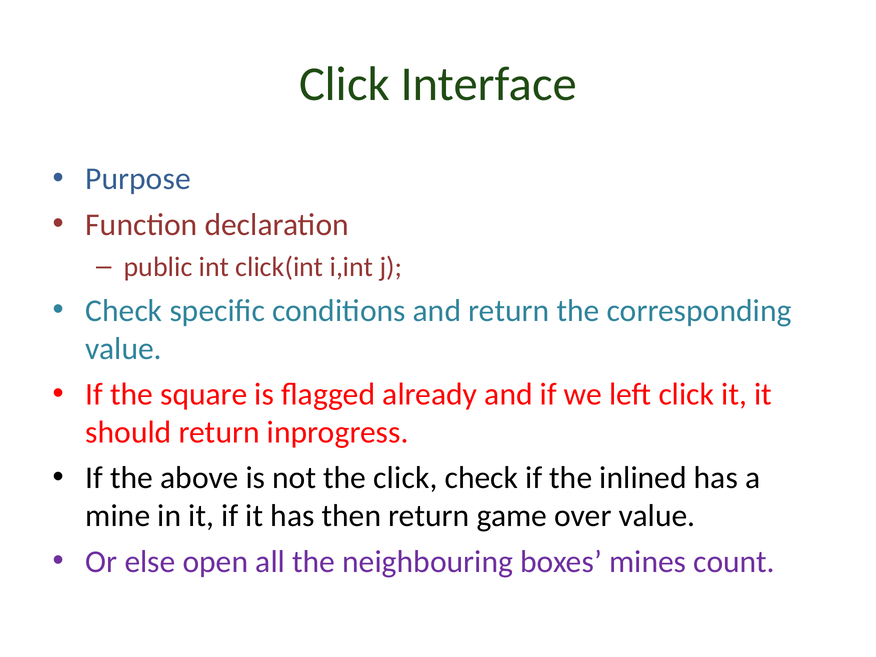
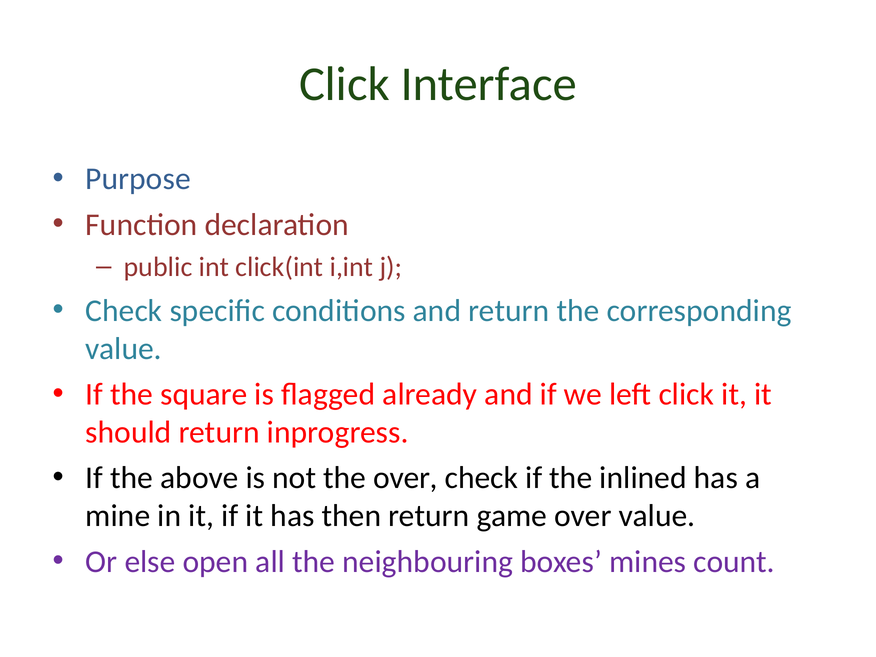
the click: click -> over
